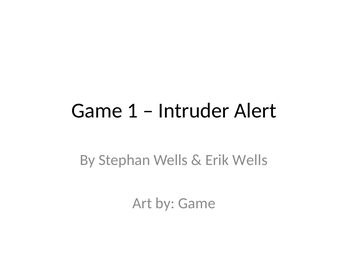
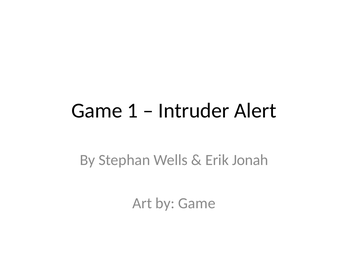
Erik Wells: Wells -> Jonah
